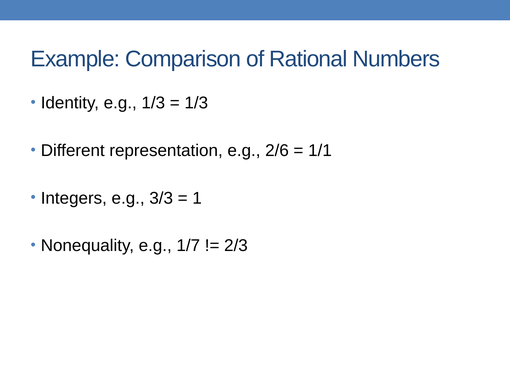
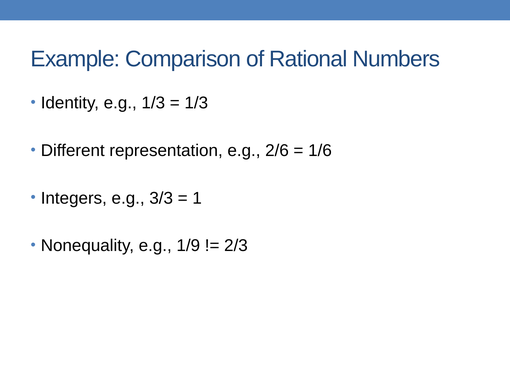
1/1: 1/1 -> 1/6
1/7: 1/7 -> 1/9
